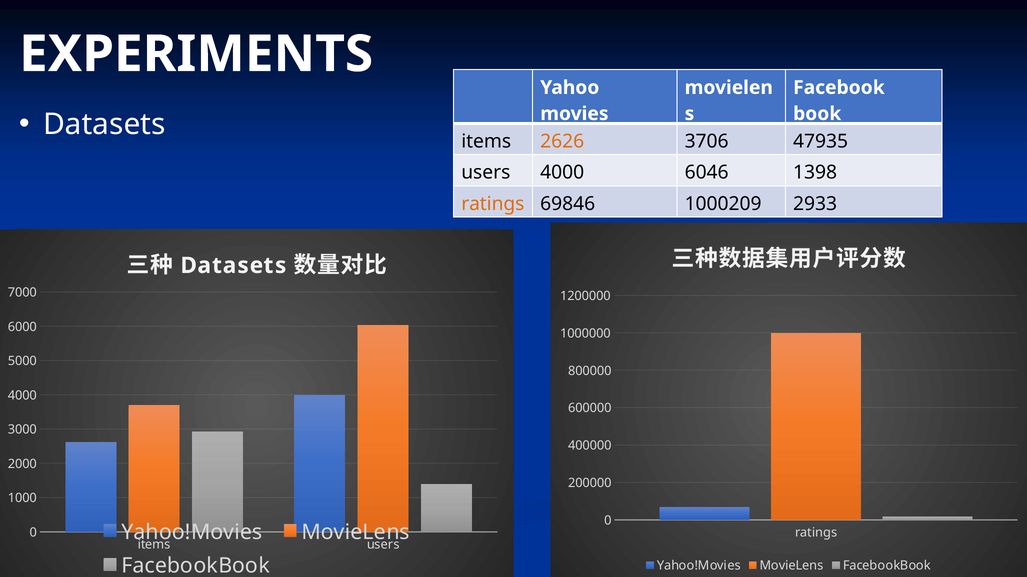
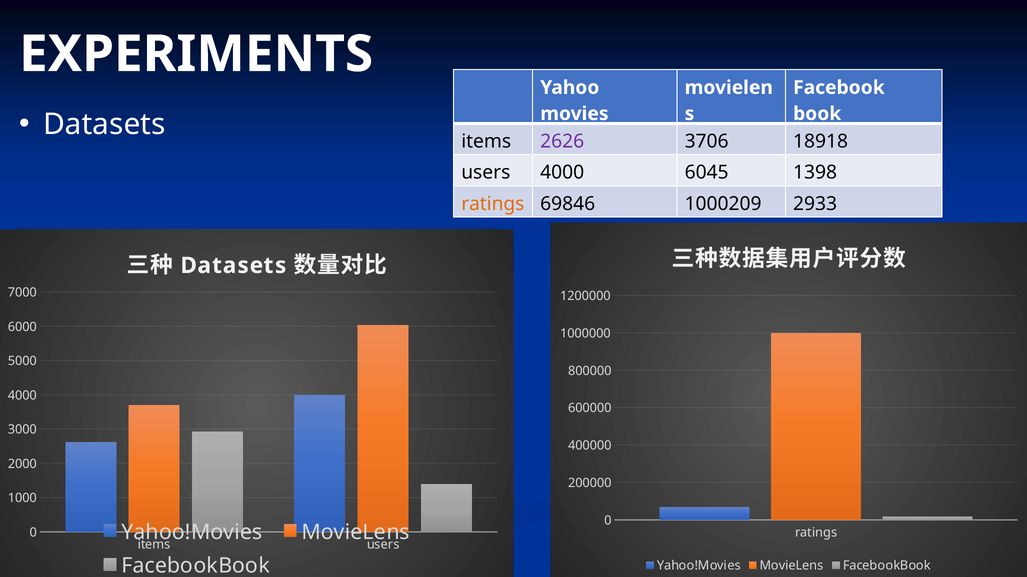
2626 colour: orange -> purple
47935: 47935 -> 18918
6046: 6046 -> 6045
